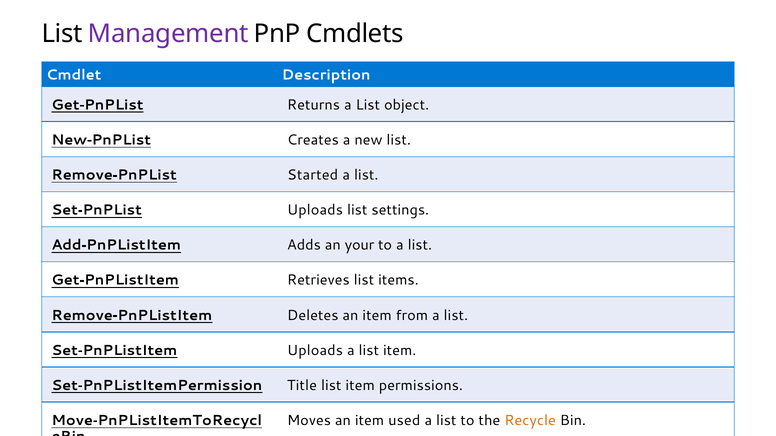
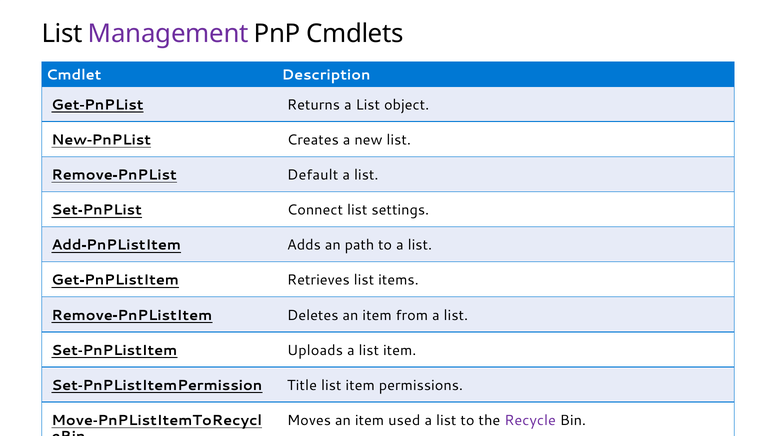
Started: Started -> Default
Uploads at (315, 210): Uploads -> Connect
your: your -> path
Recycle colour: orange -> purple
